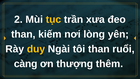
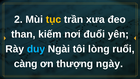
lòng: lòng -> đuổi
duy colour: yellow -> light blue
tôi than: than -> lòng
thêm: thêm -> ngày
